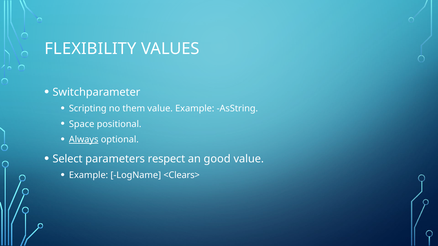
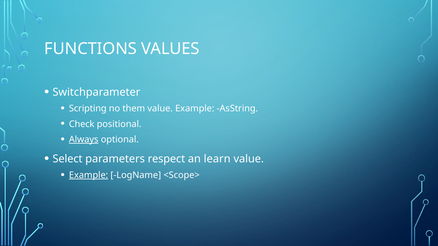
FLEXIBILITY: FLEXIBILITY -> FUNCTIONS
Space: Space -> Check
good: good -> learn
Example at (89, 175) underline: none -> present
<Clears>: <Clears> -> <Scope>
